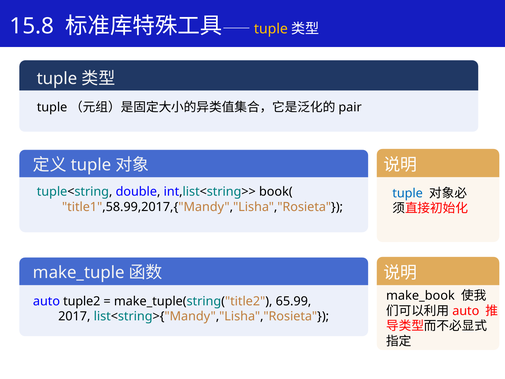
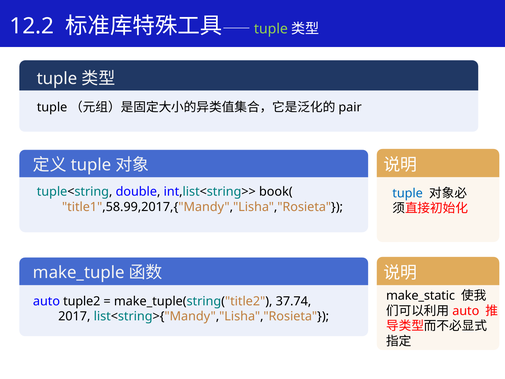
15.8: 15.8 -> 12.2
tuple at (271, 29) colour: yellow -> light green
make_book: make_book -> make_static
65.99: 65.99 -> 37.74
